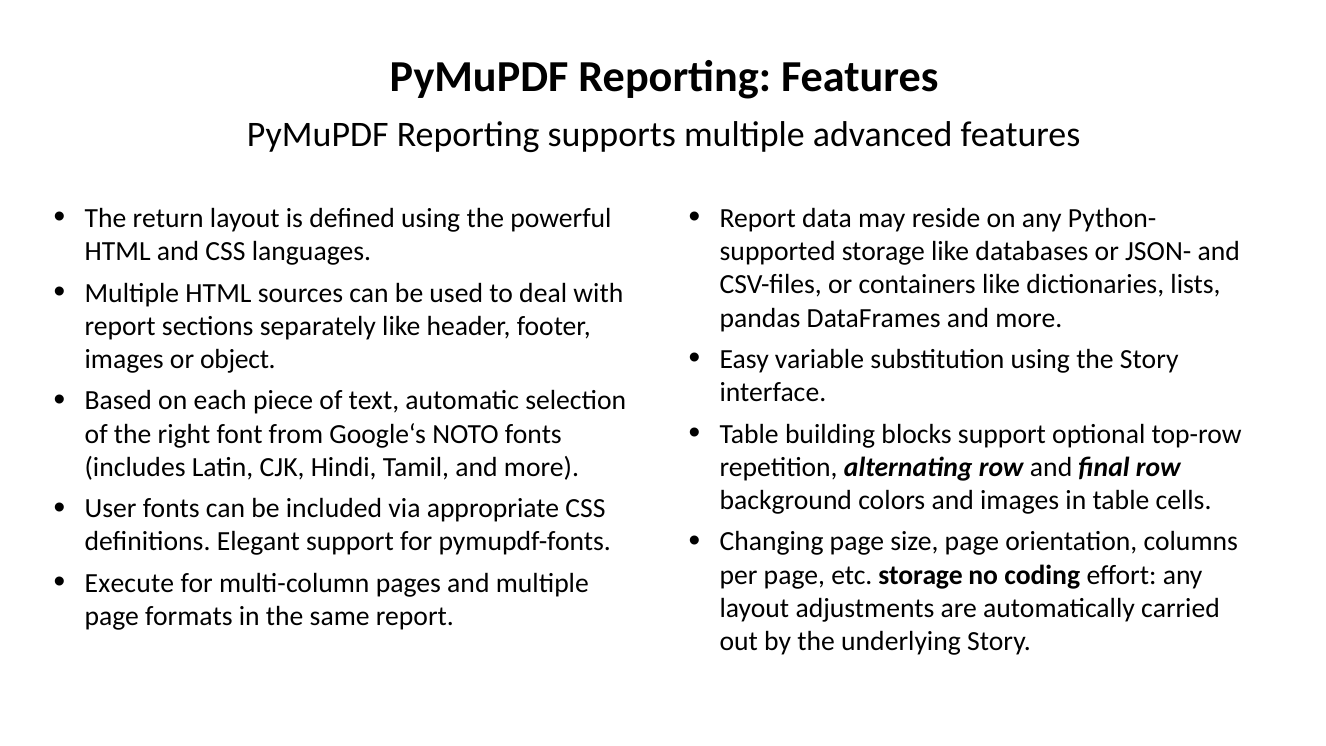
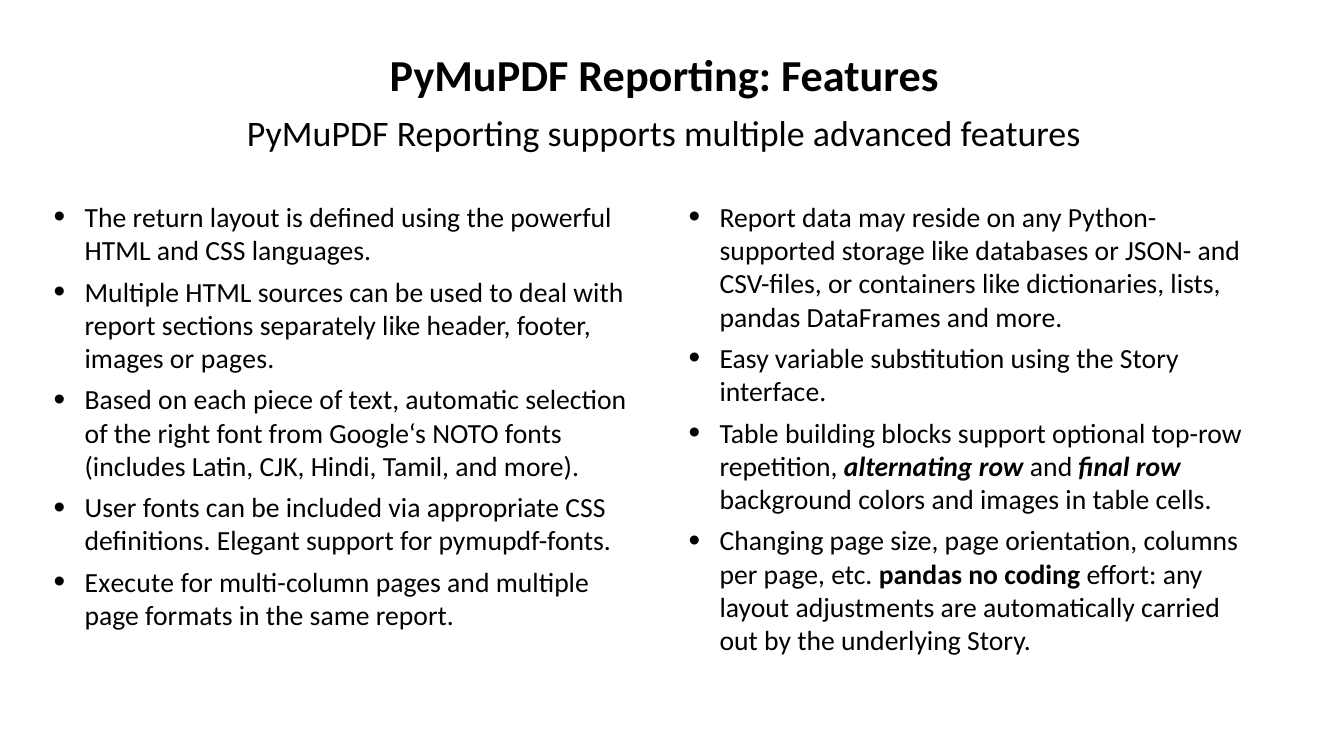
or object: object -> pages
etc storage: storage -> pandas
